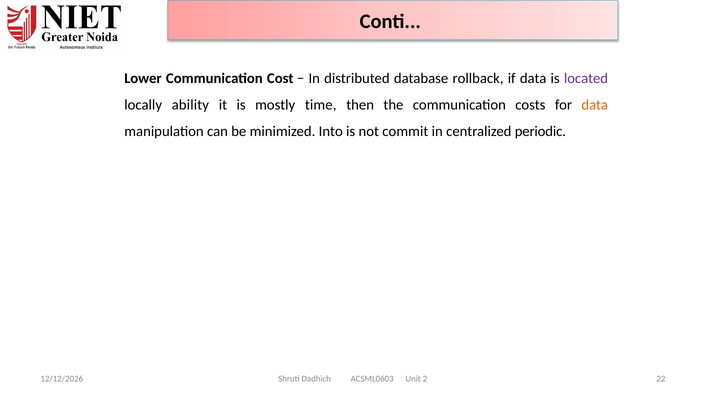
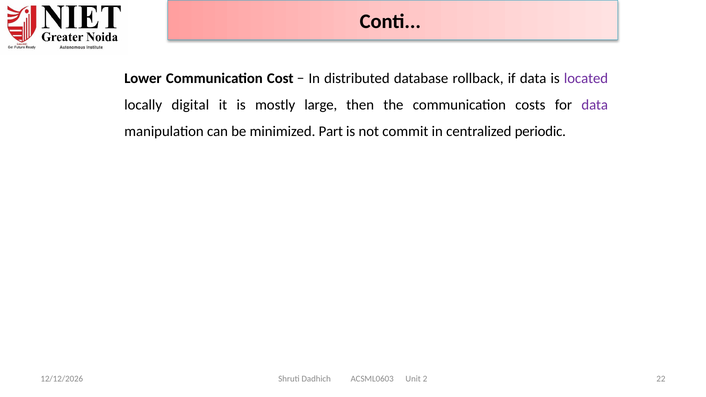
ability: ability -> digital
time: time -> large
data at (595, 105) colour: orange -> purple
Into: Into -> Part
